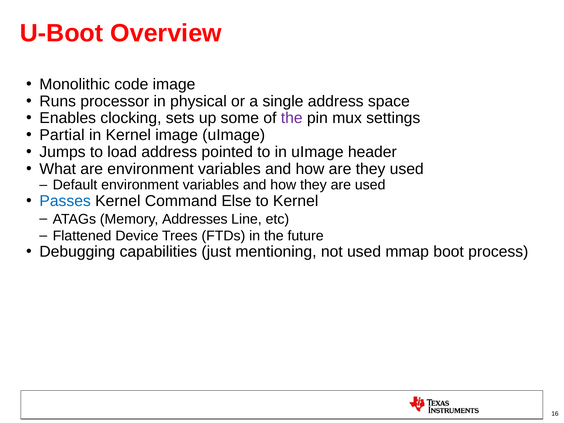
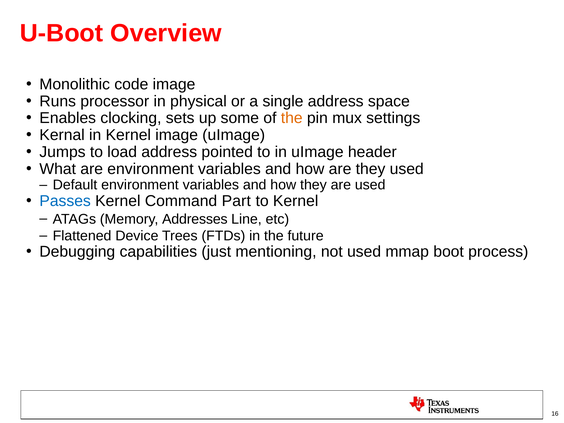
the at (292, 118) colour: purple -> orange
Partial: Partial -> Kernal
Else: Else -> Part
